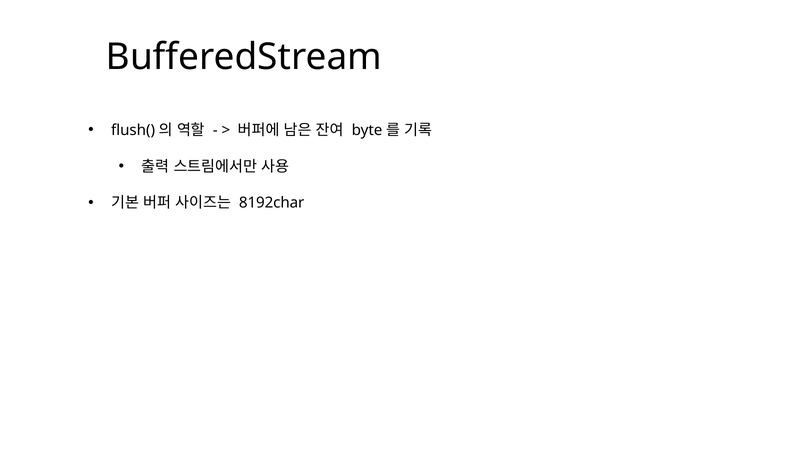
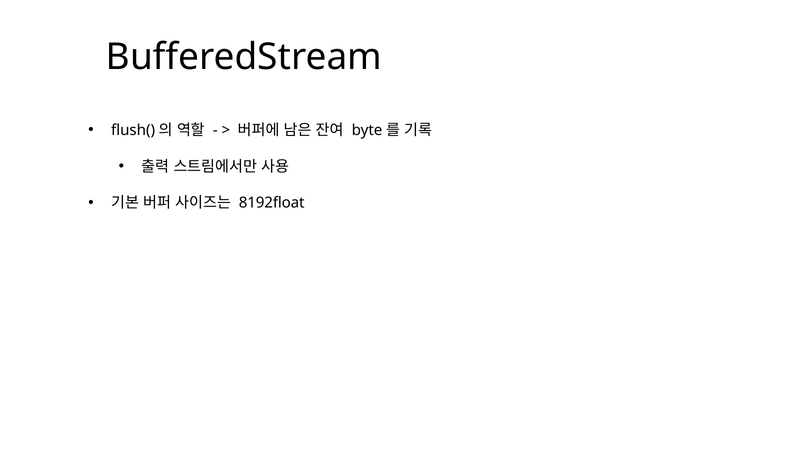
8192char: 8192char -> 8192float
